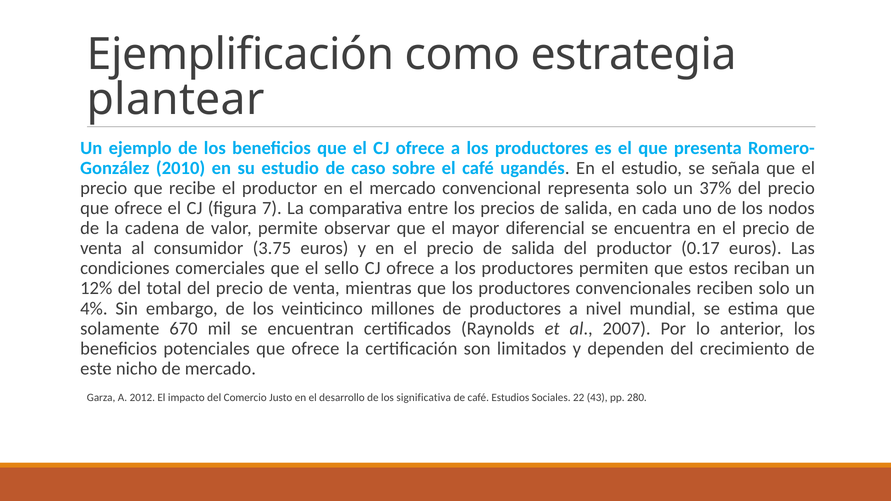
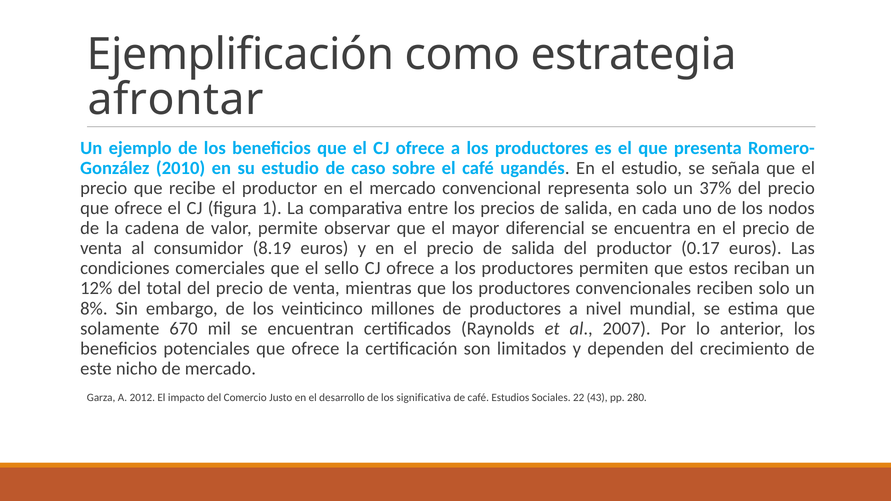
plantear: plantear -> afrontar
7: 7 -> 1
3.75: 3.75 -> 8.19
4%: 4% -> 8%
